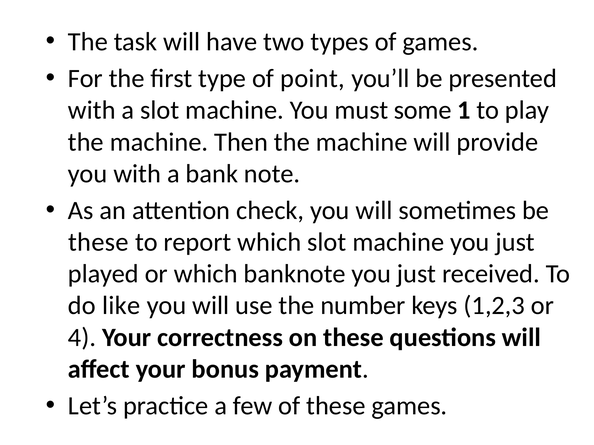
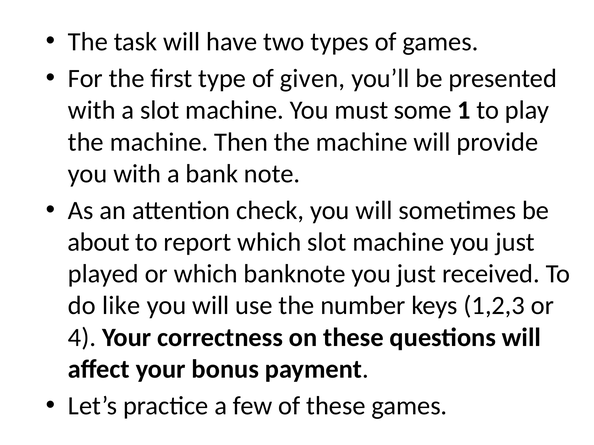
point: point -> given
these at (98, 243): these -> about
